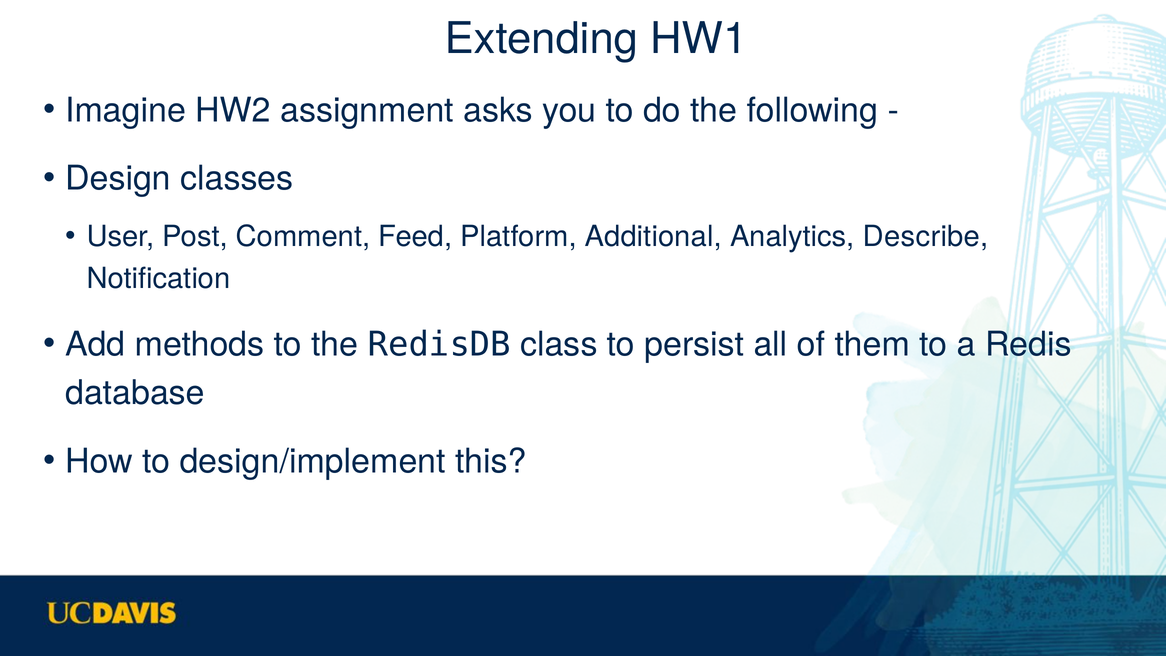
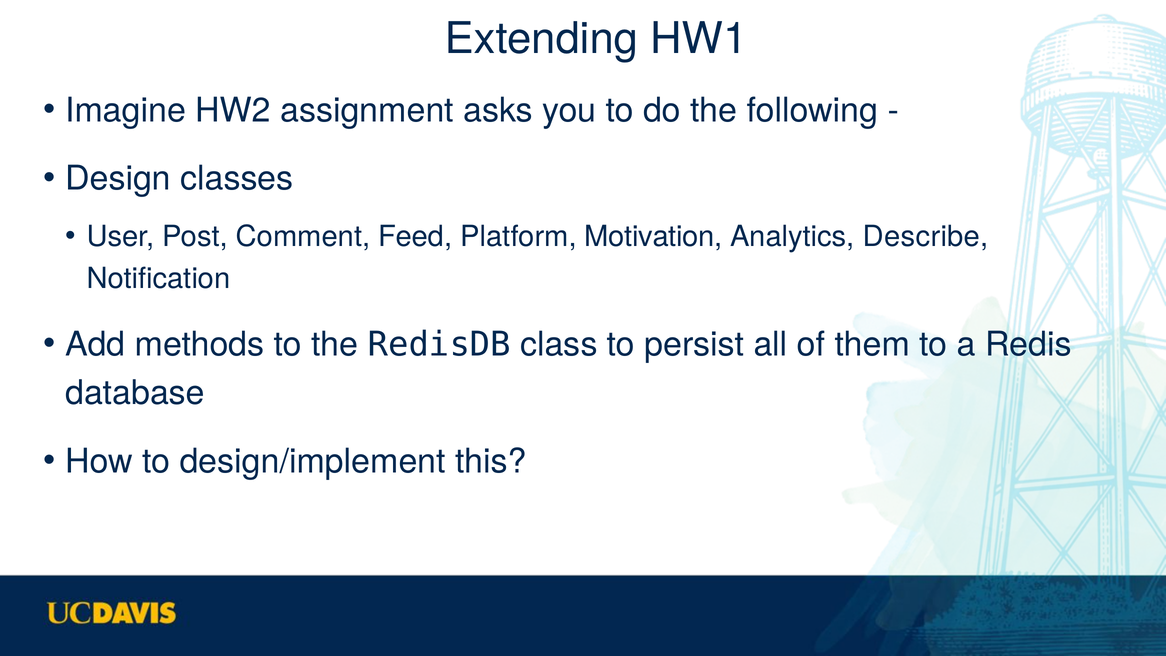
Additional: Additional -> Motivation
